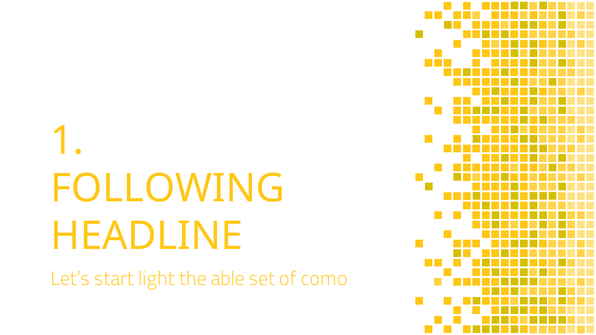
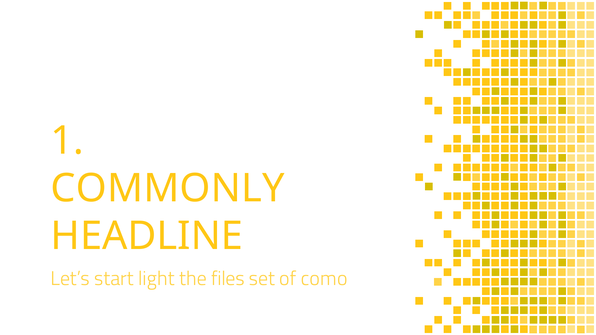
FOLLOWING: FOLLOWING -> COMMONLY
able: able -> files
